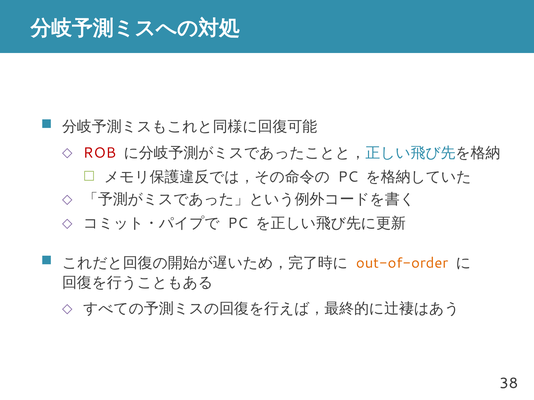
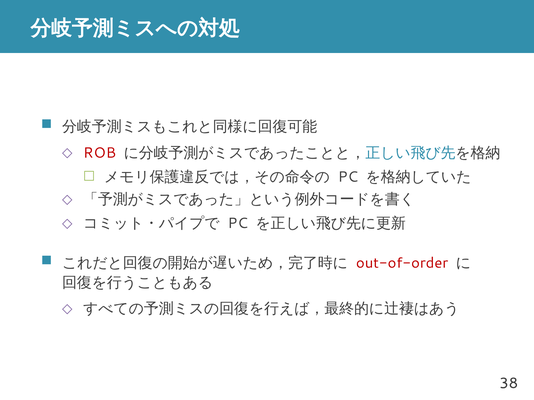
out-of-order colour: orange -> red
